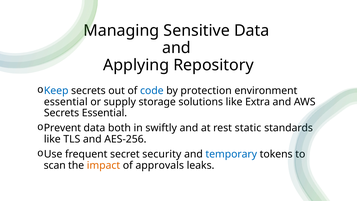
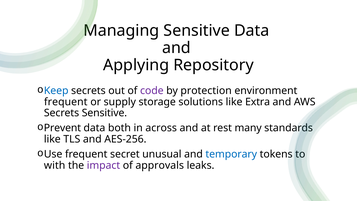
code colour: blue -> purple
essential at (66, 102): essential -> frequent
Secrets Essential: Essential -> Sensitive
swiftly: swiftly -> across
static: static -> many
security: security -> unusual
scan: scan -> with
impact colour: orange -> purple
